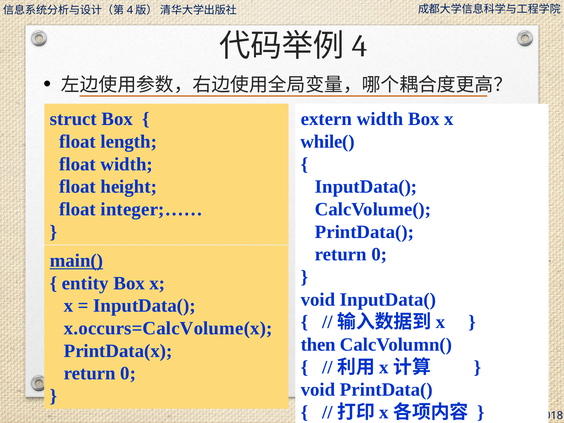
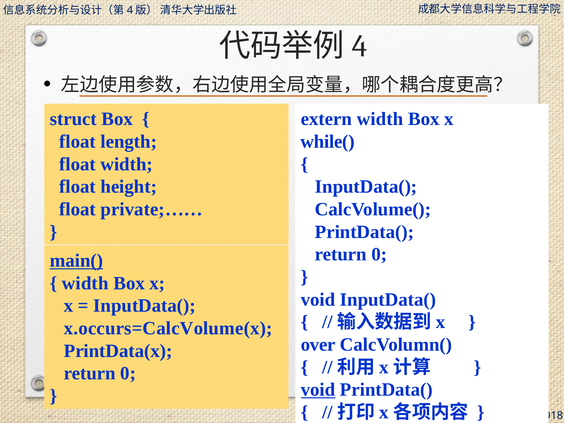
integer;……: integer;…… -> private;……
entity at (85, 283): entity -> width
then: then -> over
void at (318, 390) underline: none -> present
